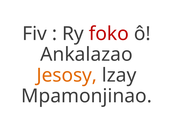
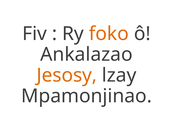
foko colour: red -> orange
